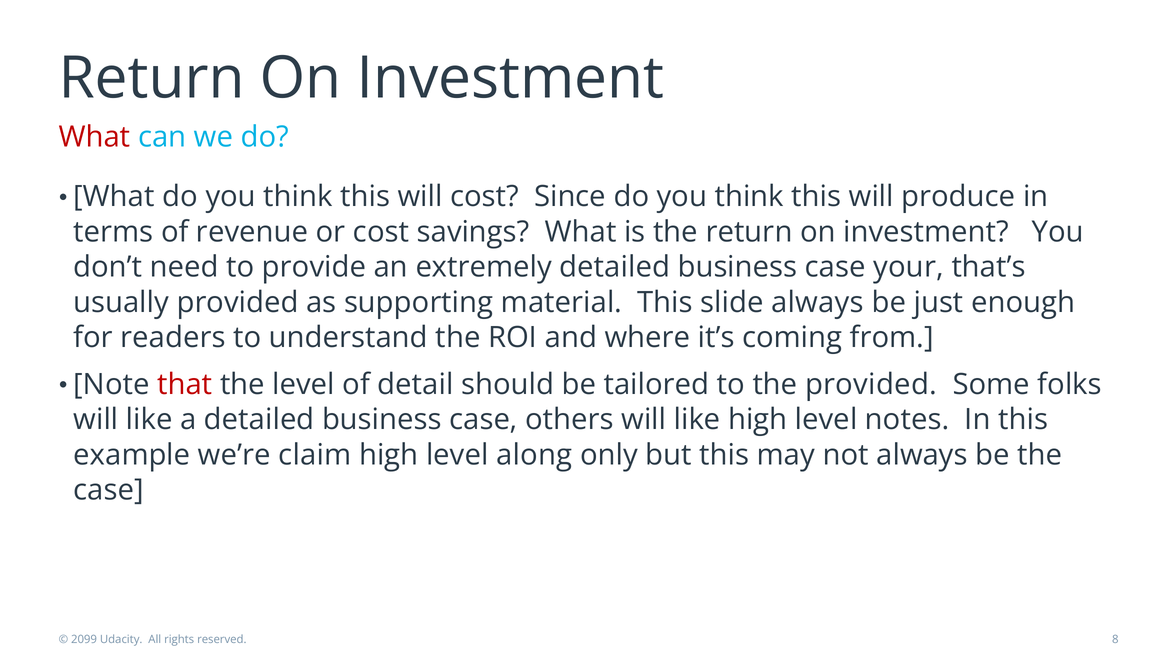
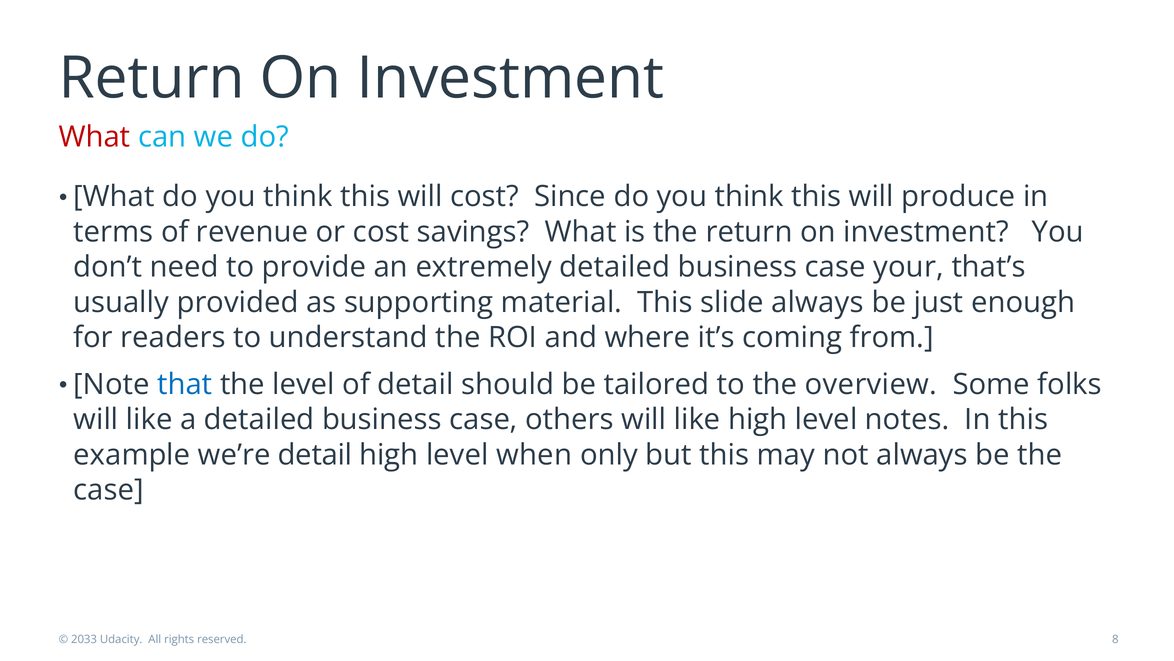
that colour: red -> blue
the provided: provided -> overview
we’re claim: claim -> detail
along: along -> when
2099: 2099 -> 2033
